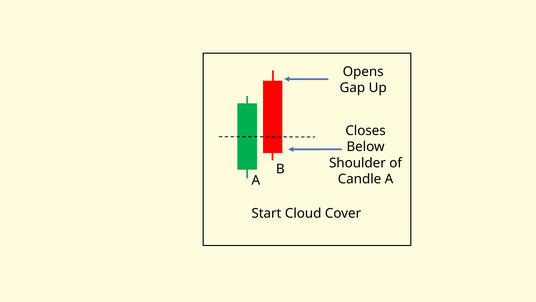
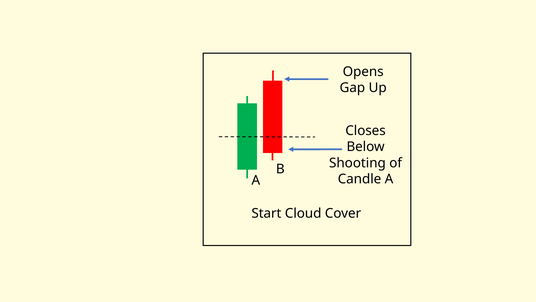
Shoulder: Shoulder -> Shooting
